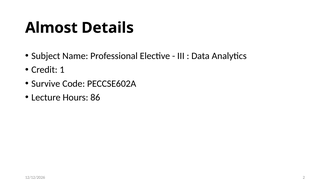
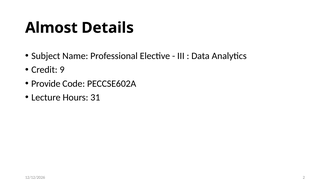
1: 1 -> 9
Survive: Survive -> Provide
86: 86 -> 31
